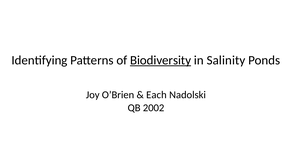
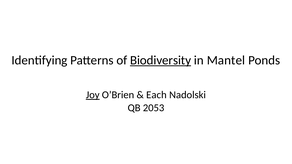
Salinity: Salinity -> Mantel
Joy underline: none -> present
2002: 2002 -> 2053
